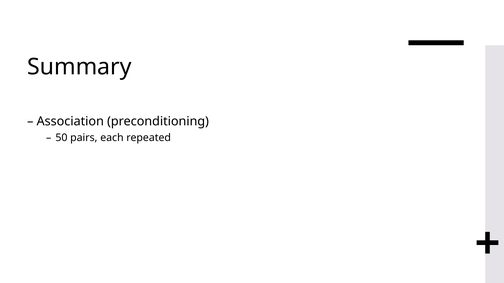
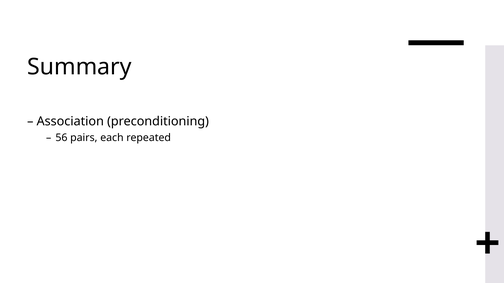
50: 50 -> 56
